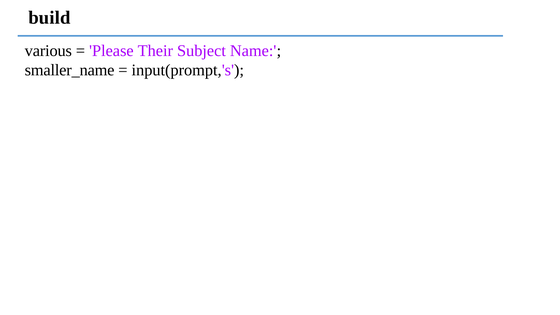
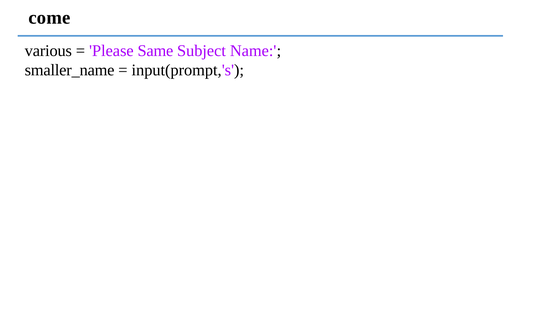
build: build -> come
Their: Their -> Same
